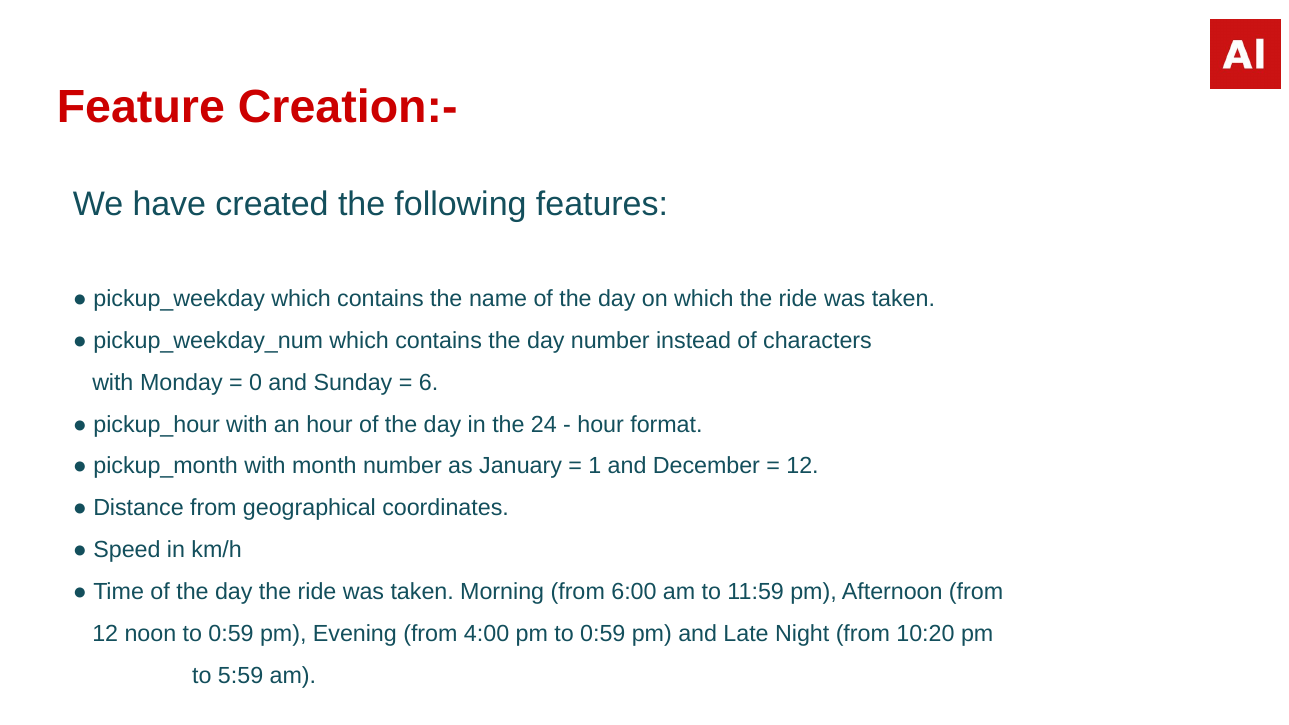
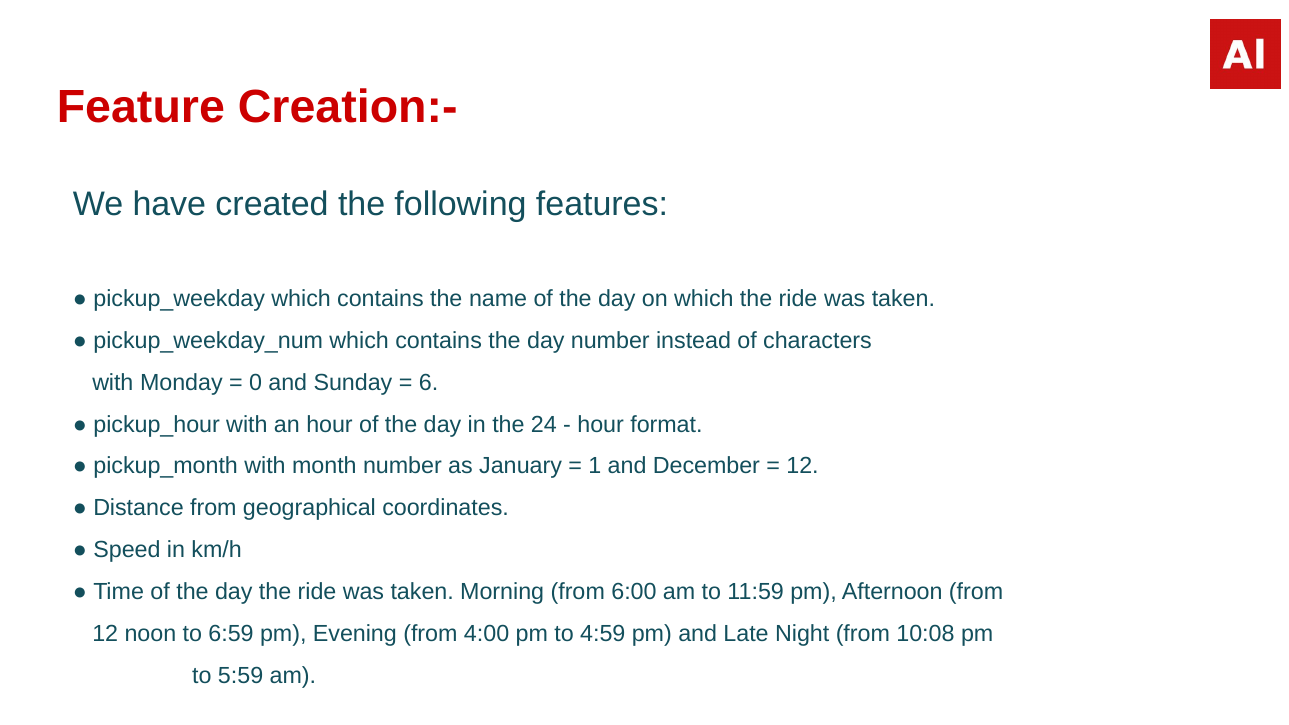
noon to 0:59: 0:59 -> 6:59
pm to 0:59: 0:59 -> 4:59
10:20: 10:20 -> 10:08
